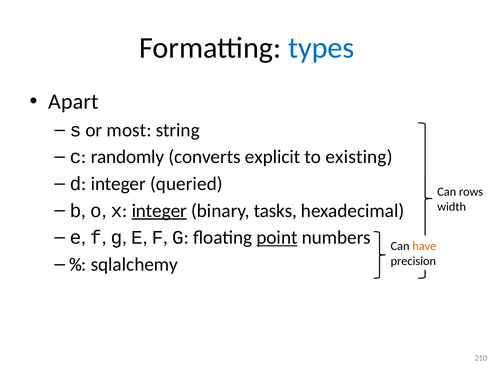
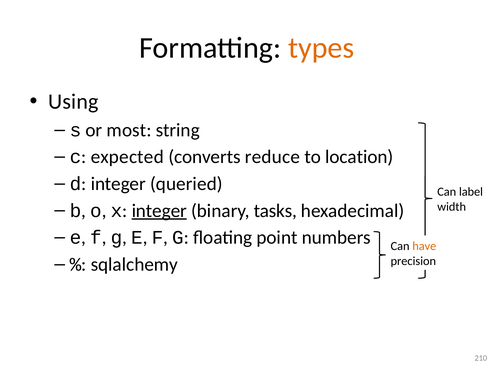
types colour: blue -> orange
Apart: Apart -> Using
randomly: randomly -> expected
explicit: explicit -> reduce
existing: existing -> location
rows: rows -> label
point underline: present -> none
